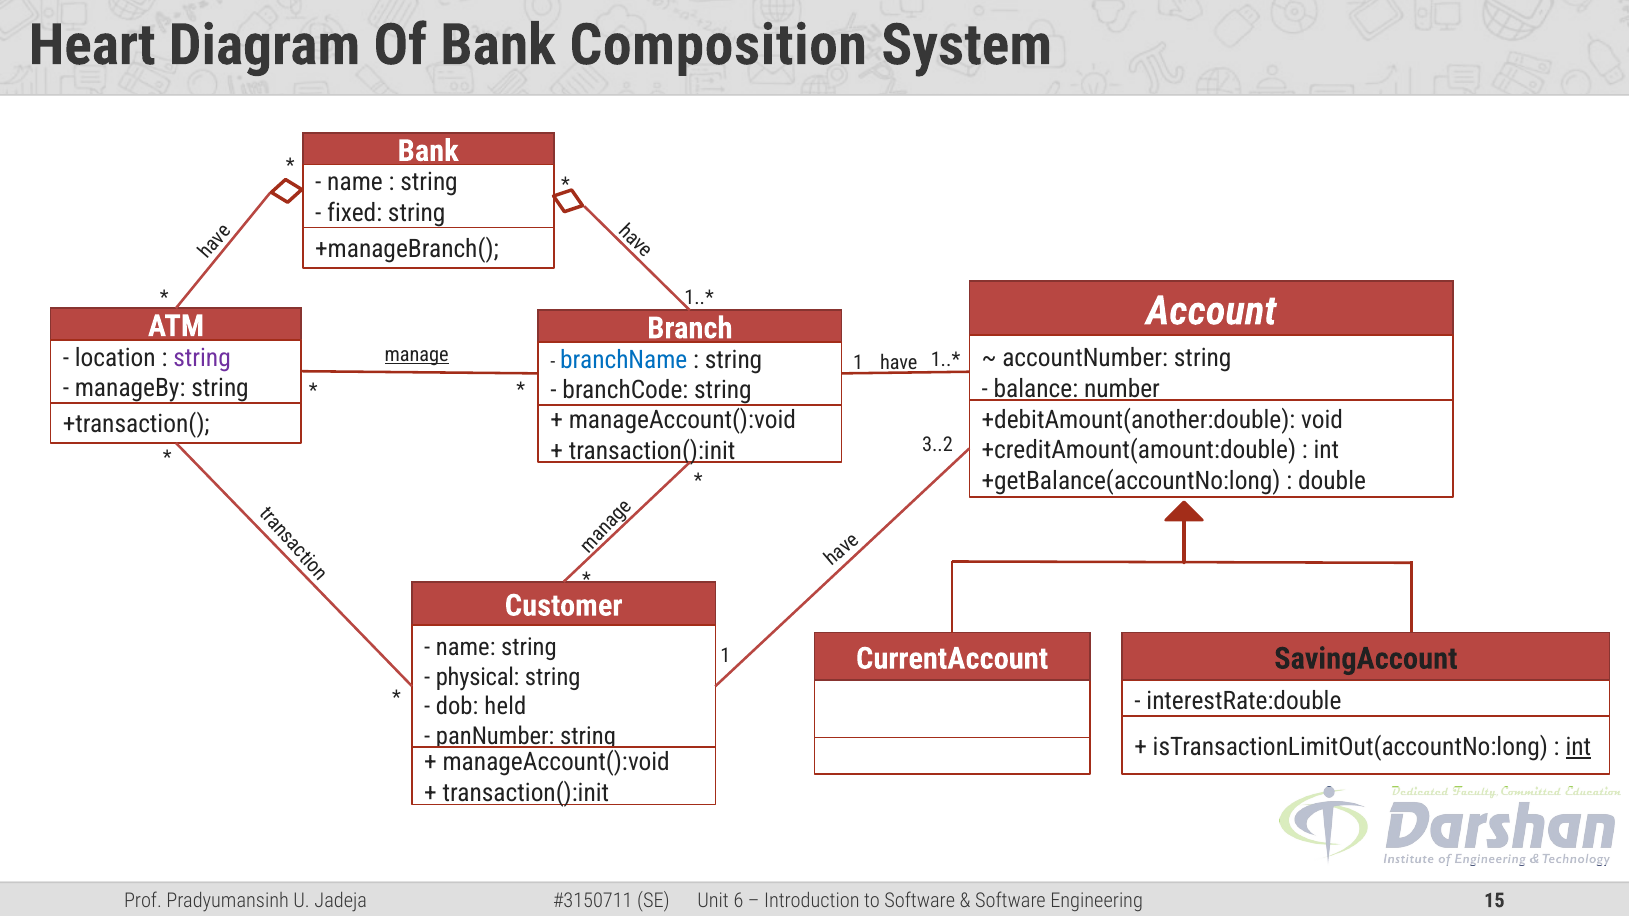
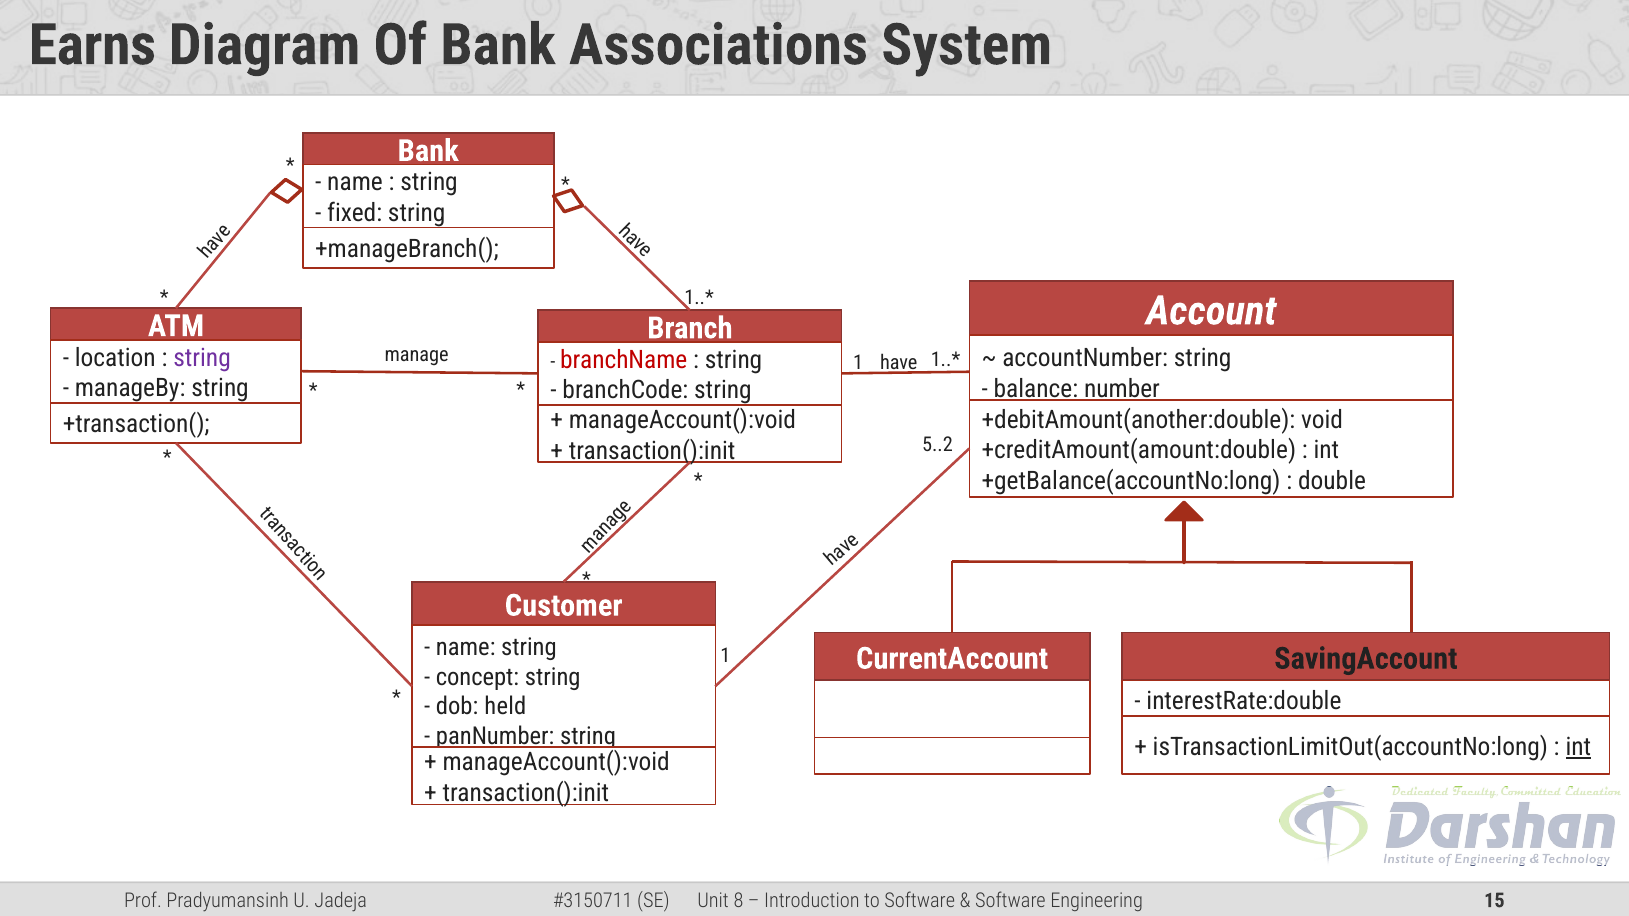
Heart: Heart -> Earns
Composition: Composition -> Associations
manage underline: present -> none
branchName colour: blue -> red
3..2: 3..2 -> 5..2
physical: physical -> concept
6: 6 -> 8
